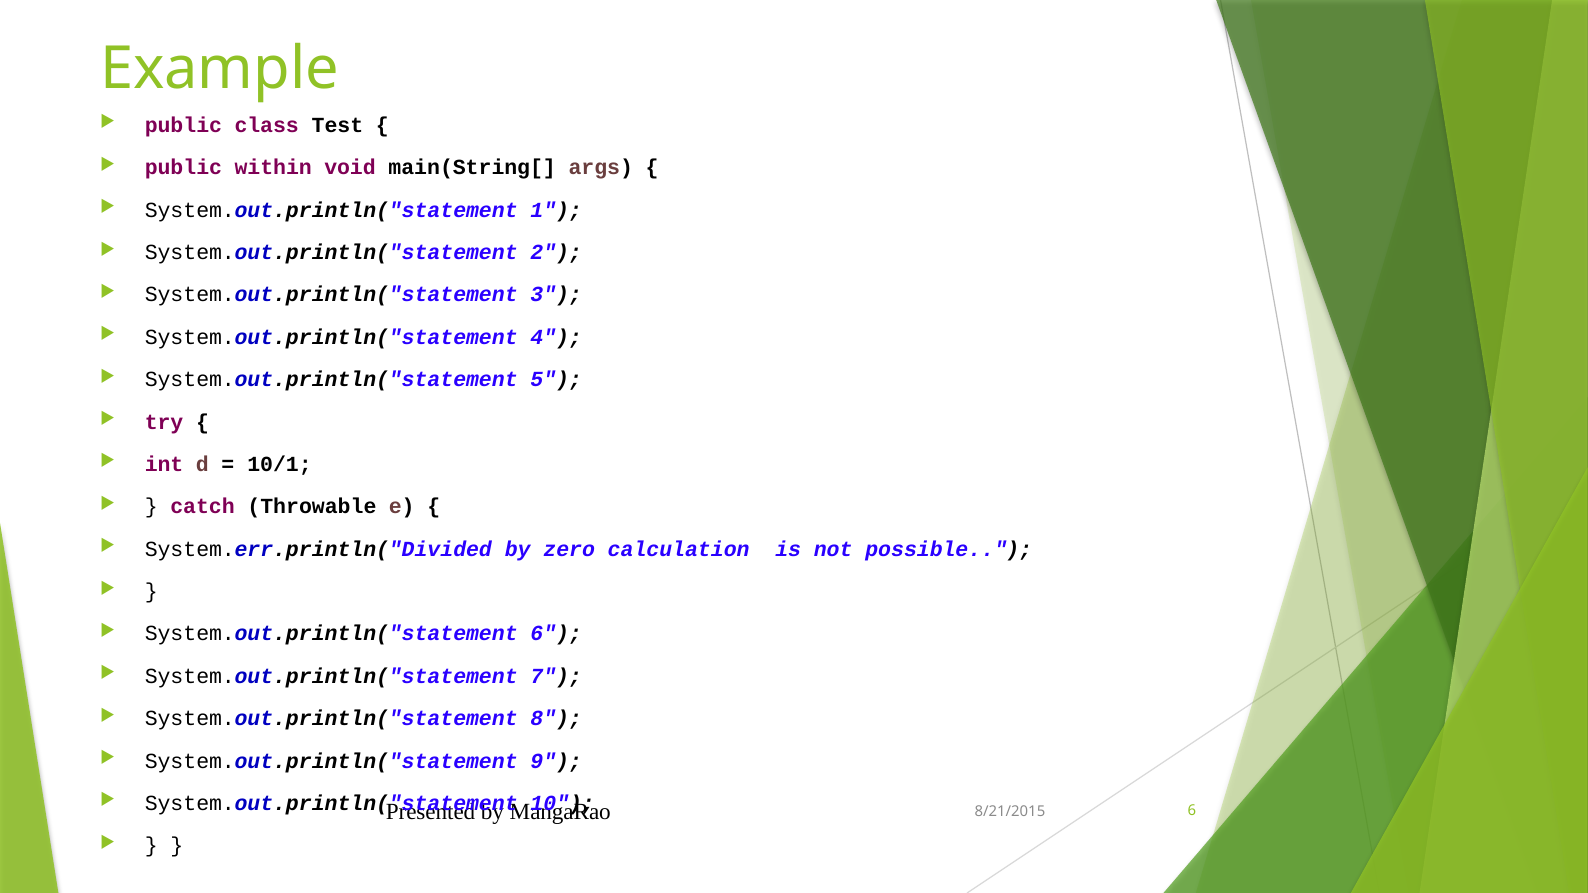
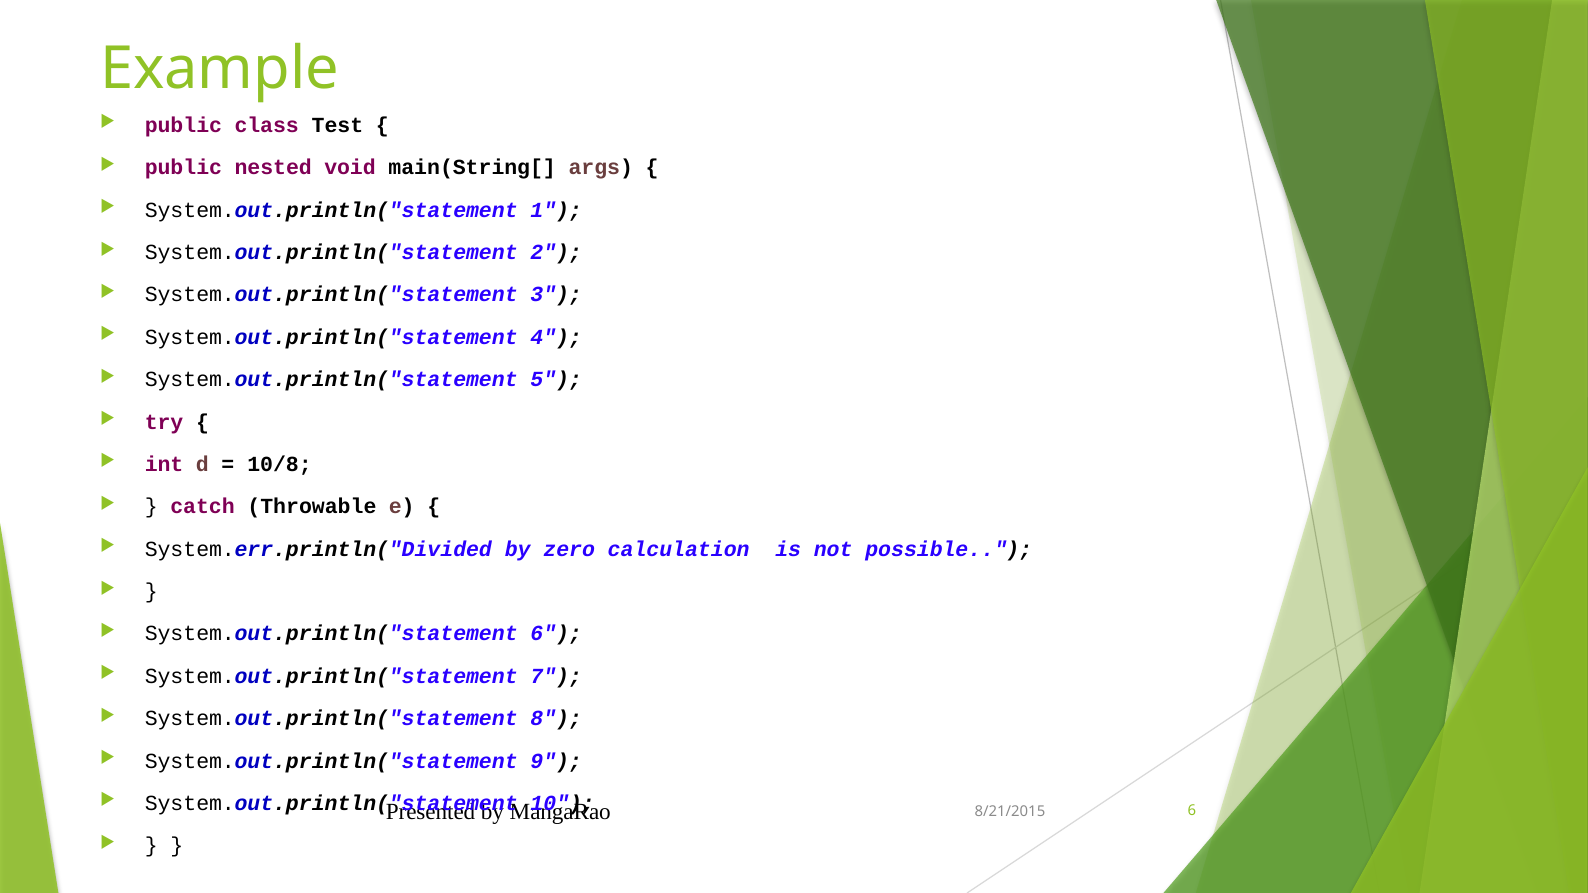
within: within -> nested
10/1: 10/1 -> 10/8
